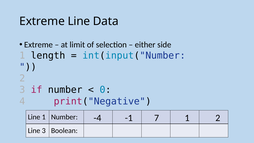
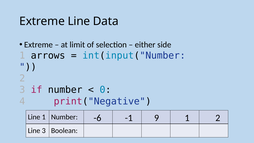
length: length -> arrows
-4: -4 -> -6
7: 7 -> 9
